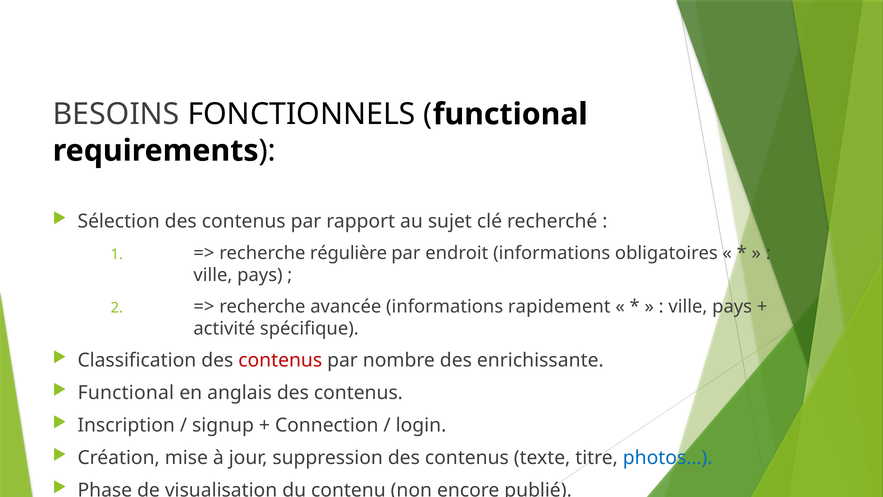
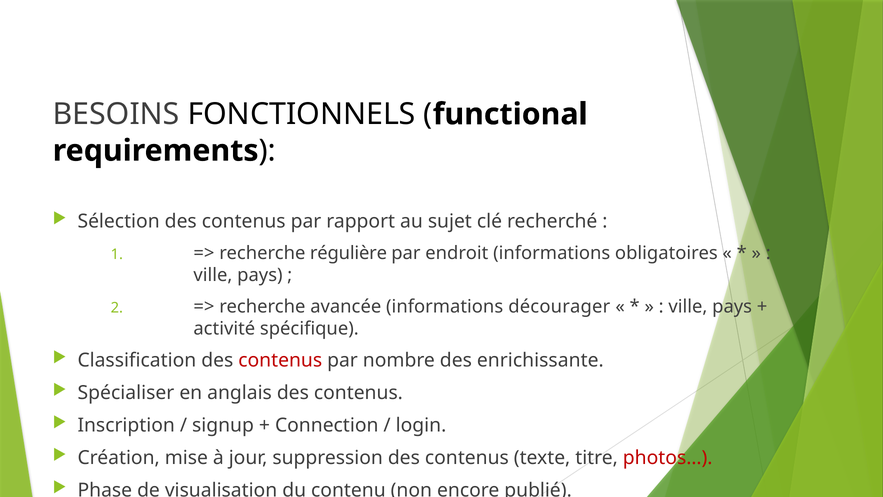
rapidement: rapidement -> décourager
Functional at (126, 393): Functional -> Spécialiser
photos… colour: blue -> red
